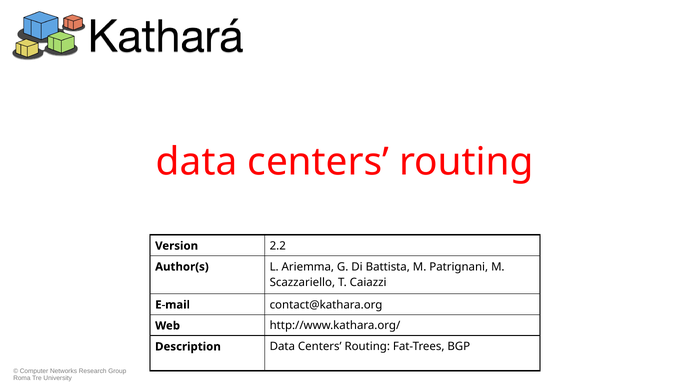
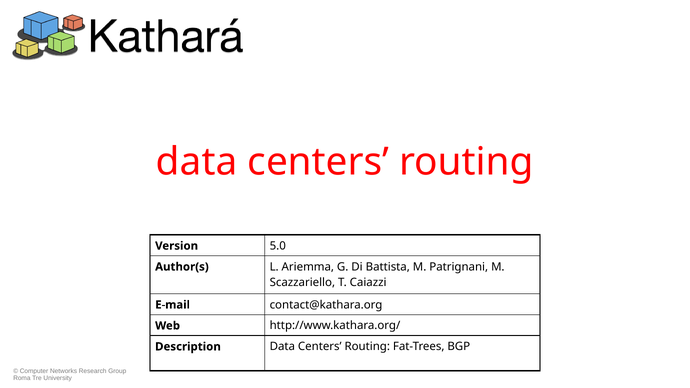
2.2: 2.2 -> 5.0
